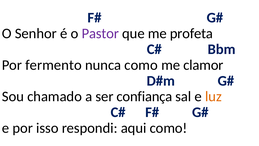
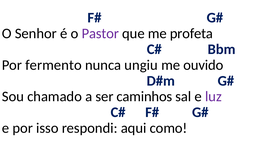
nunca como: como -> ungiu
clamor: clamor -> ouvido
confiança: confiança -> caminhos
luz colour: orange -> purple
